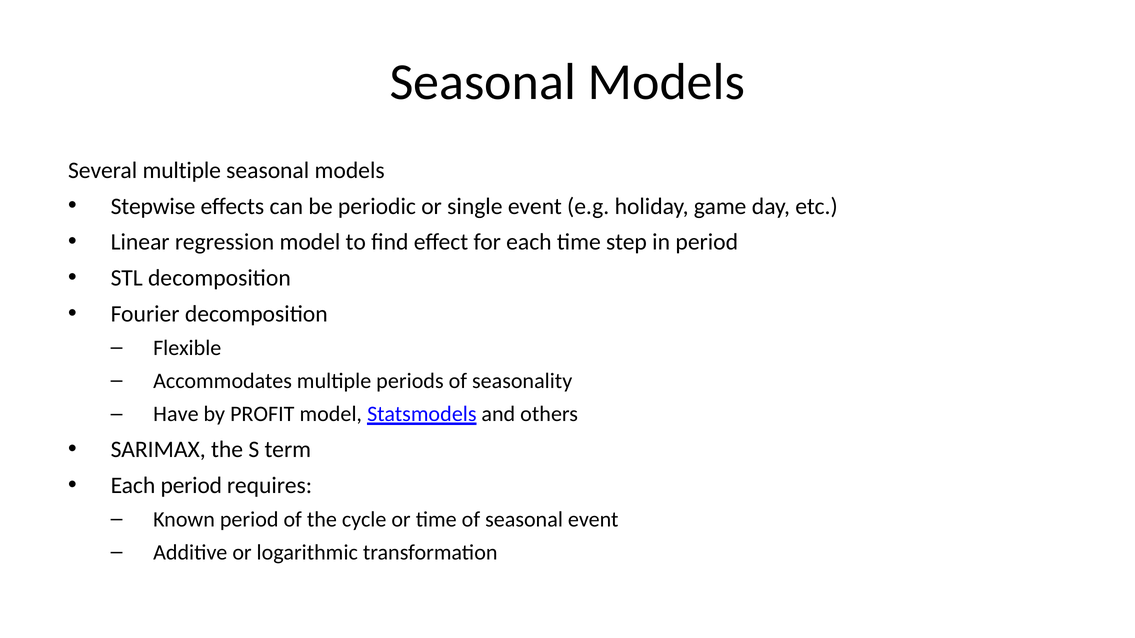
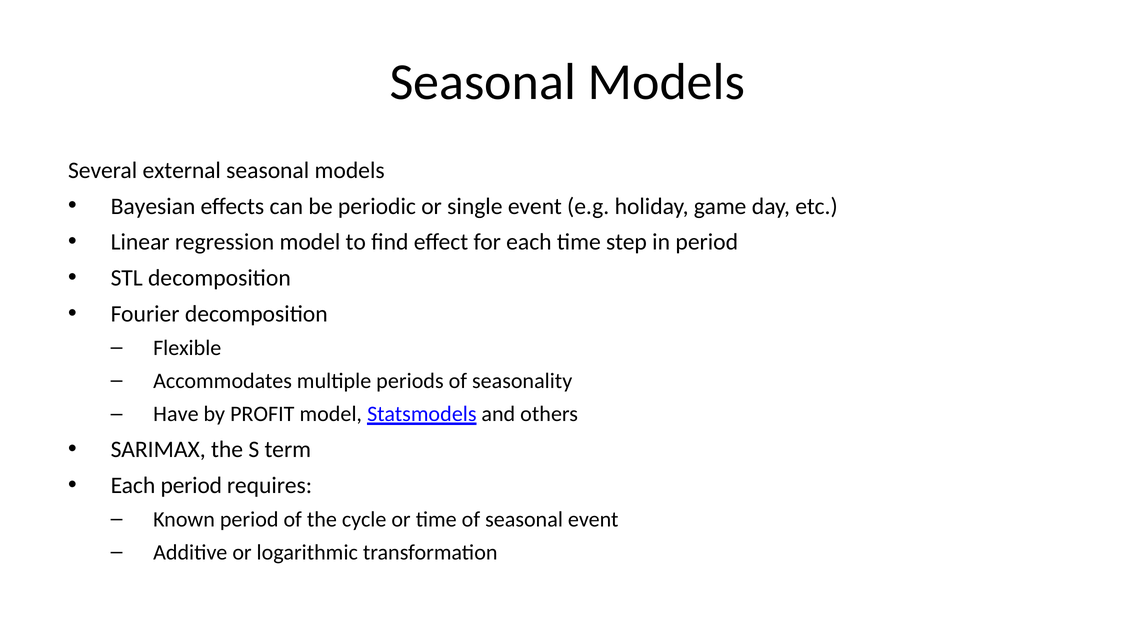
Several multiple: multiple -> external
Stepwise: Stepwise -> Bayesian
